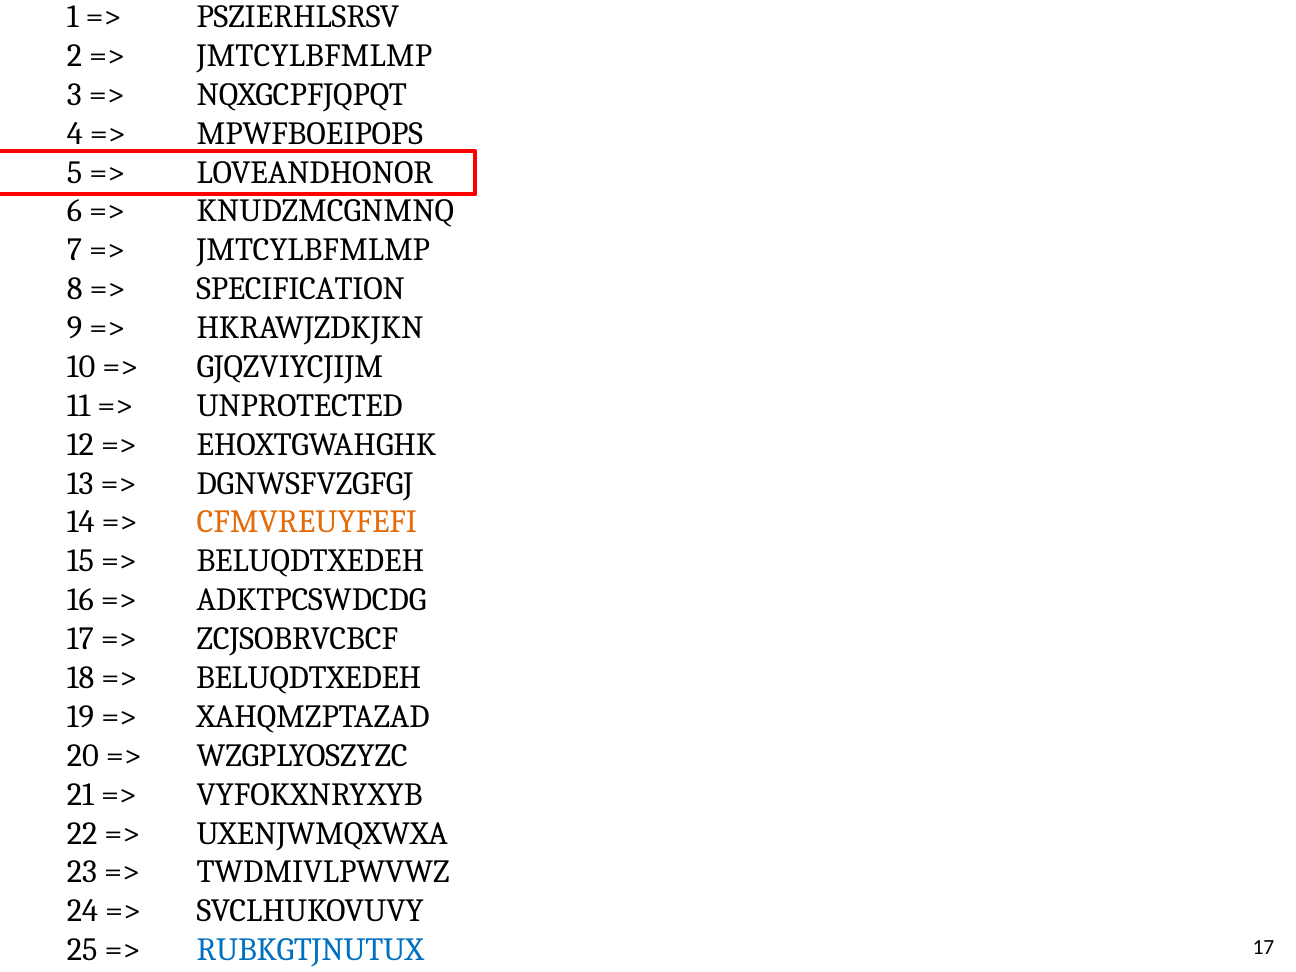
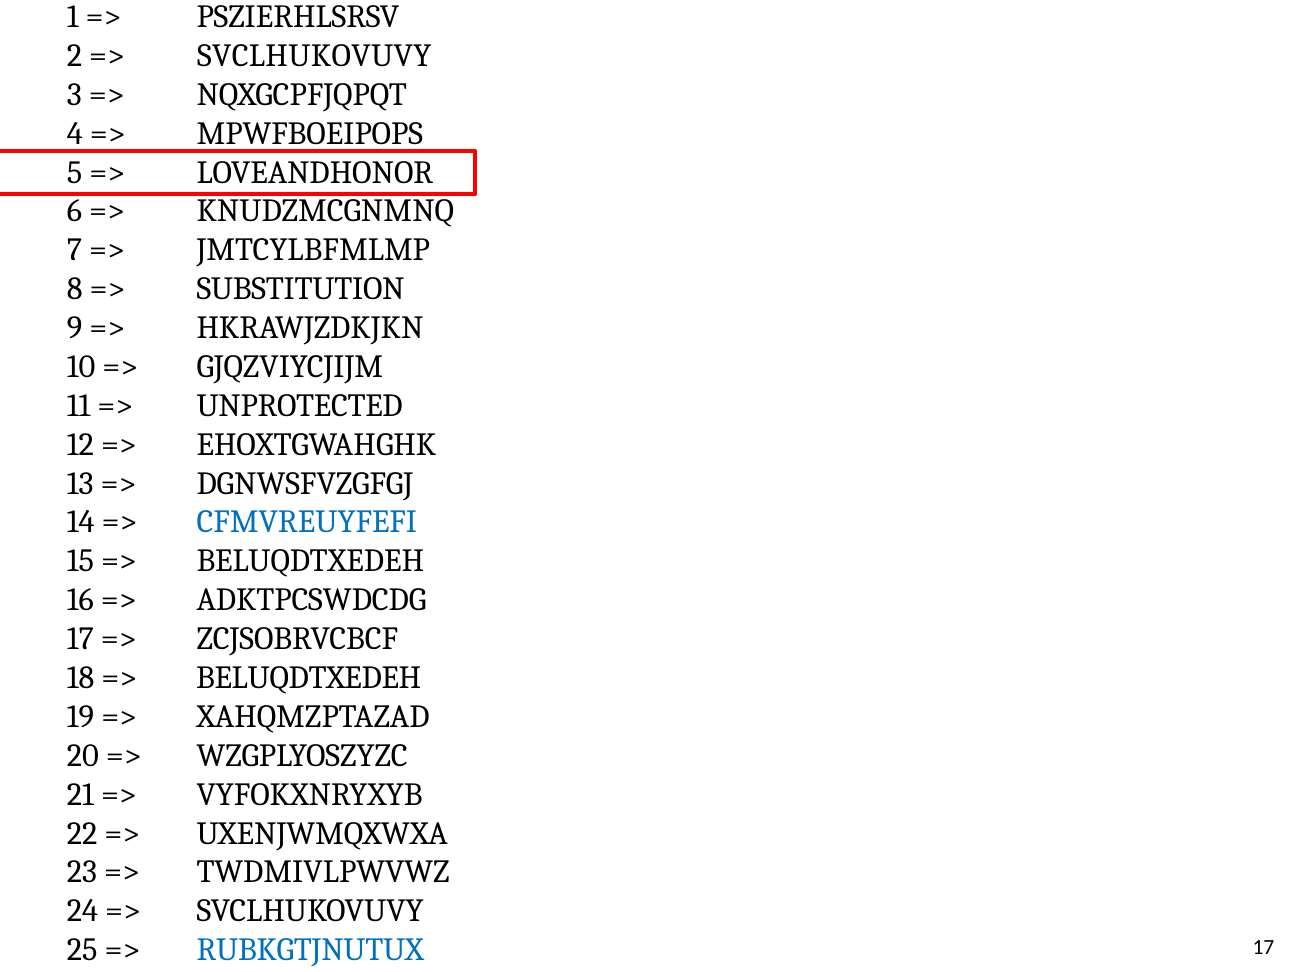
JMTCYLBFMLMP at (314, 56): JMTCYLBFMLMP -> SVCLHUKOVUVY
SPECIFICATION: SPECIFICATION -> SUBSTITUTION
CFMVREUYFEFI colour: orange -> blue
